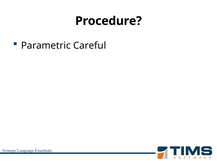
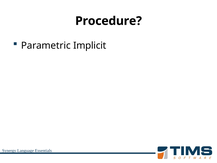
Careful: Careful -> Implicit
